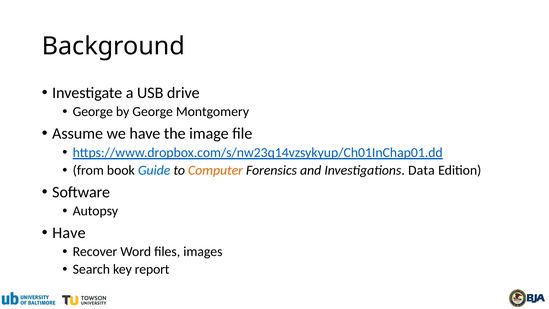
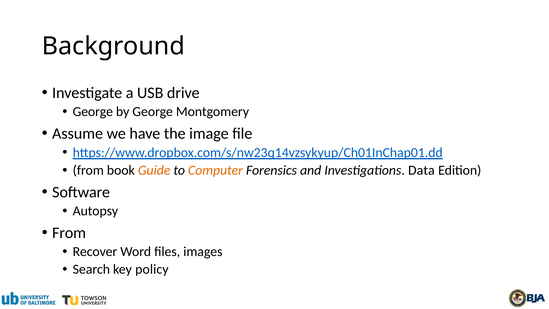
Guide colour: blue -> orange
Have at (69, 233): Have -> From
report: report -> policy
